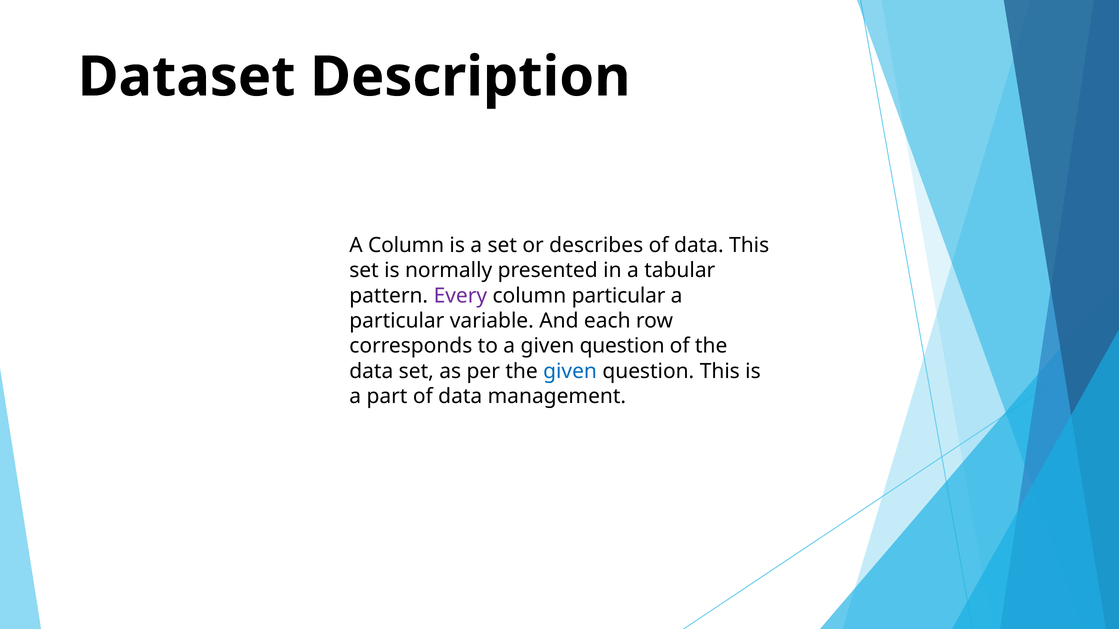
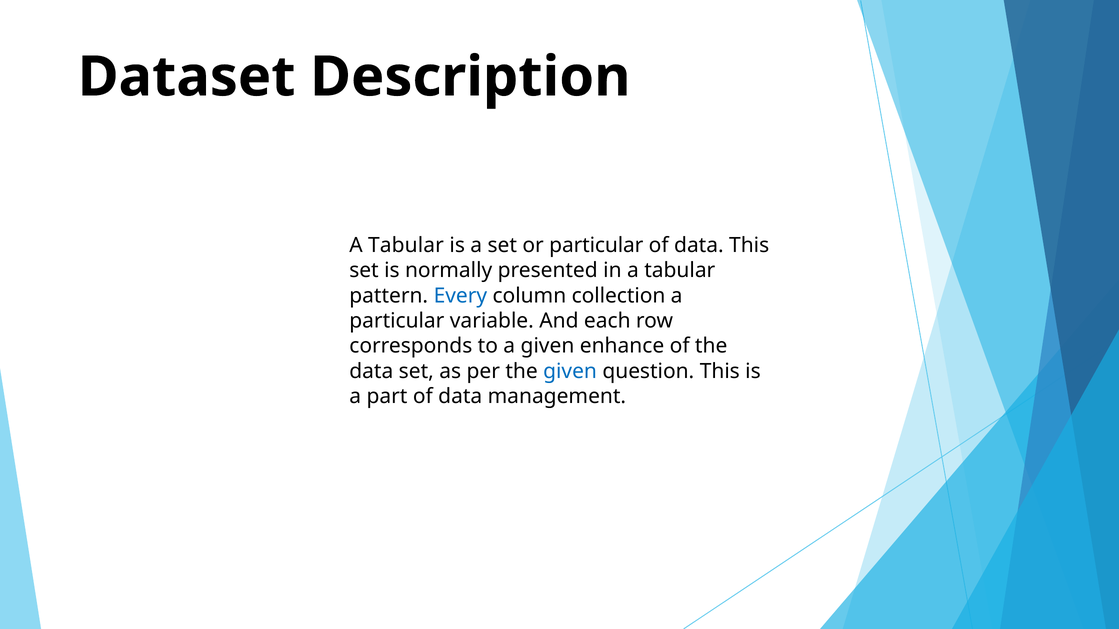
Column at (406, 246): Column -> Tabular
or describes: describes -> particular
Every colour: purple -> blue
column particular: particular -> collection
a given question: question -> enhance
